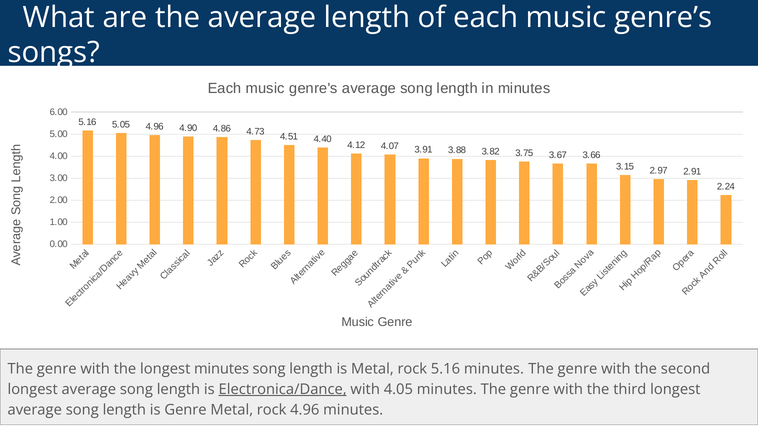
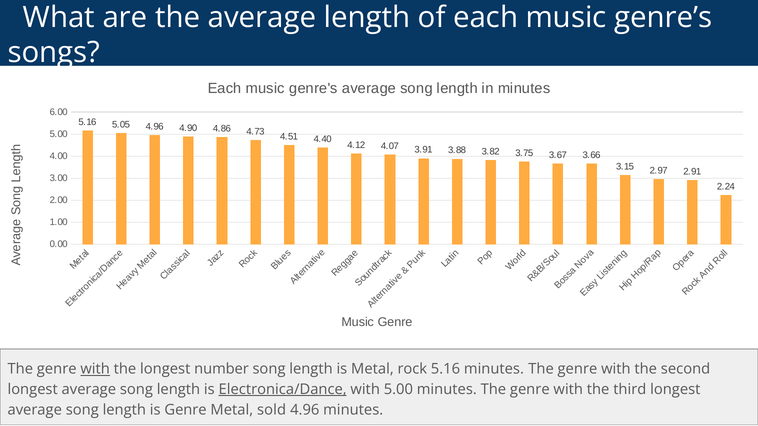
with at (95, 369) underline: none -> present
longest minutes: minutes -> number
with 4.05: 4.05 -> 5.00
rock at (272, 410): rock -> sold
